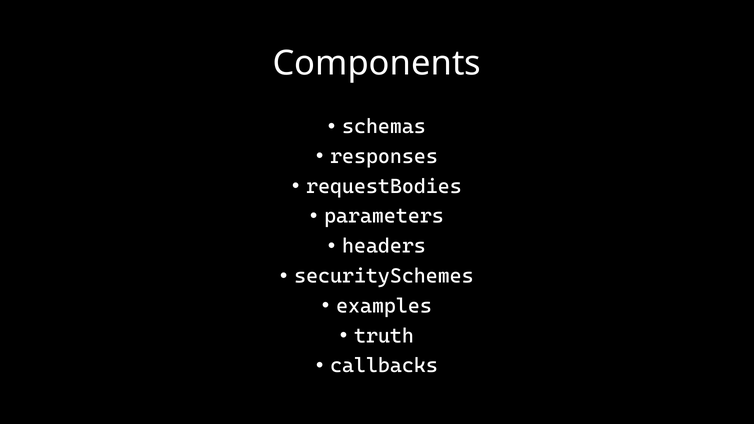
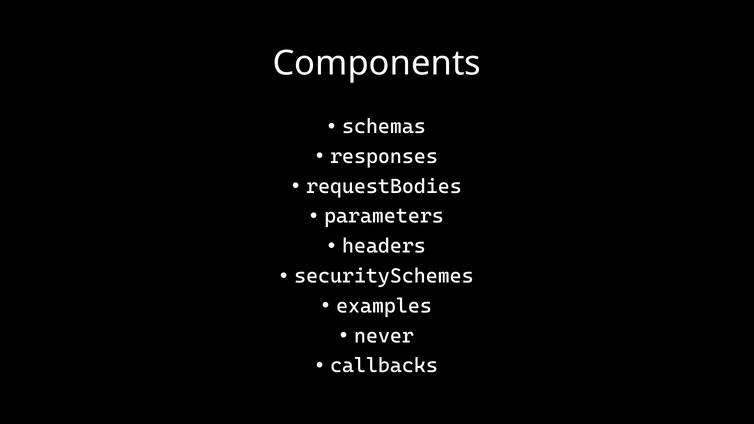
truth: truth -> never
